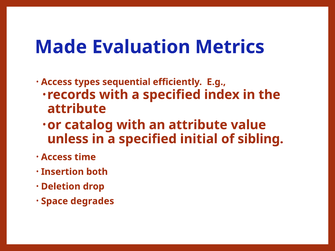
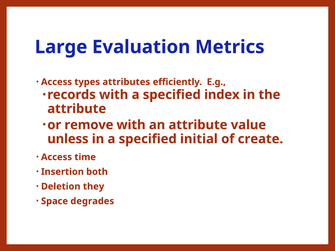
Made: Made -> Large
sequential: sequential -> attributes
catalog: catalog -> remove
sibling: sibling -> create
drop: drop -> they
